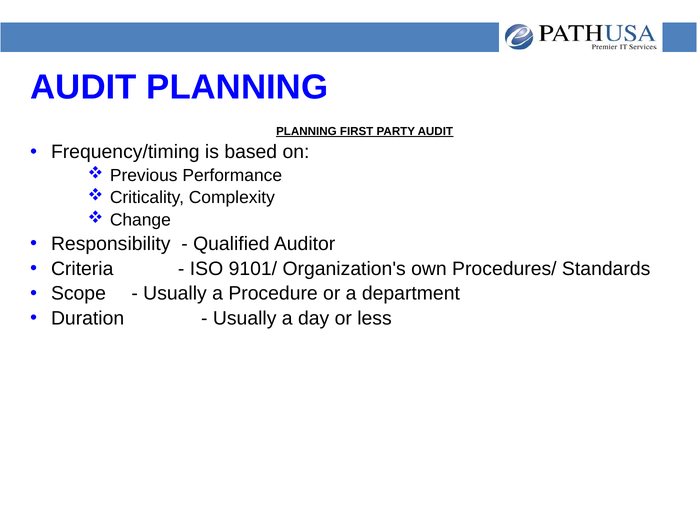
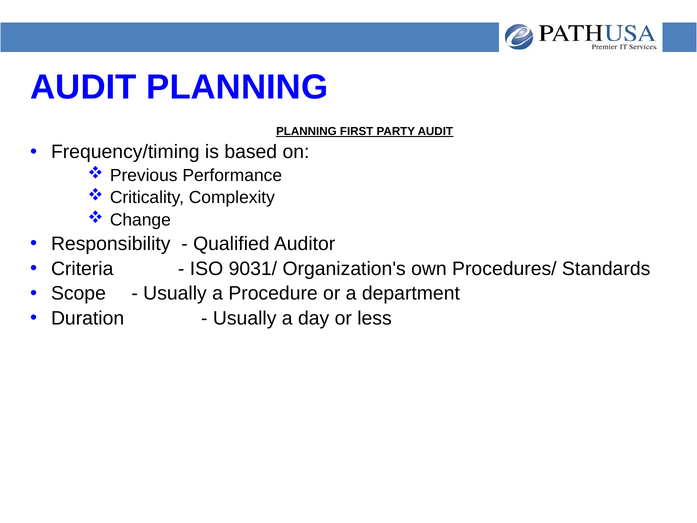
9101/: 9101/ -> 9031/
